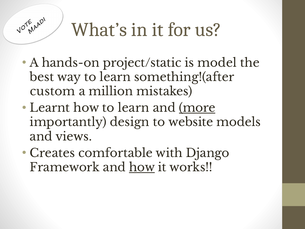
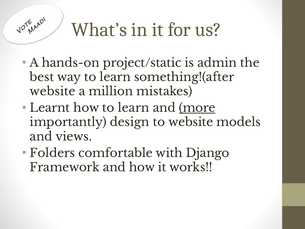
model: model -> admin
custom at (53, 91): custom -> website
Creates: Creates -> Folders
how at (142, 167) underline: present -> none
